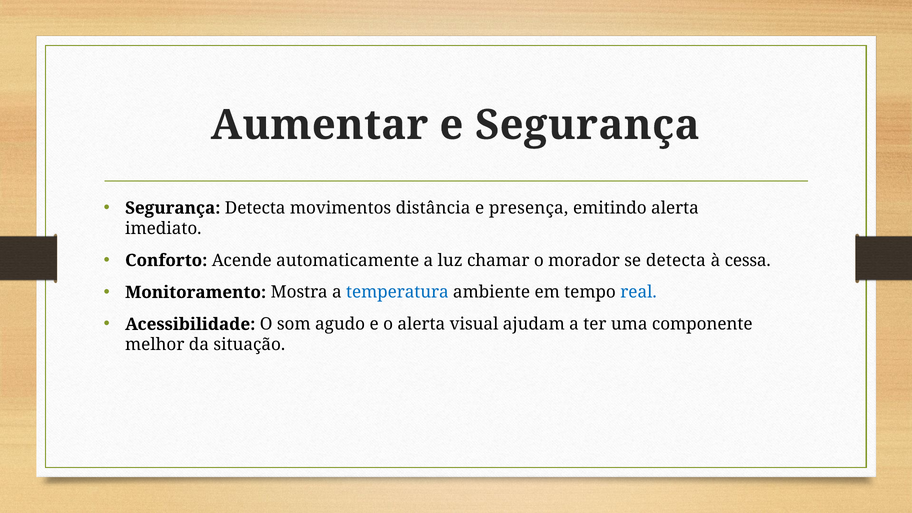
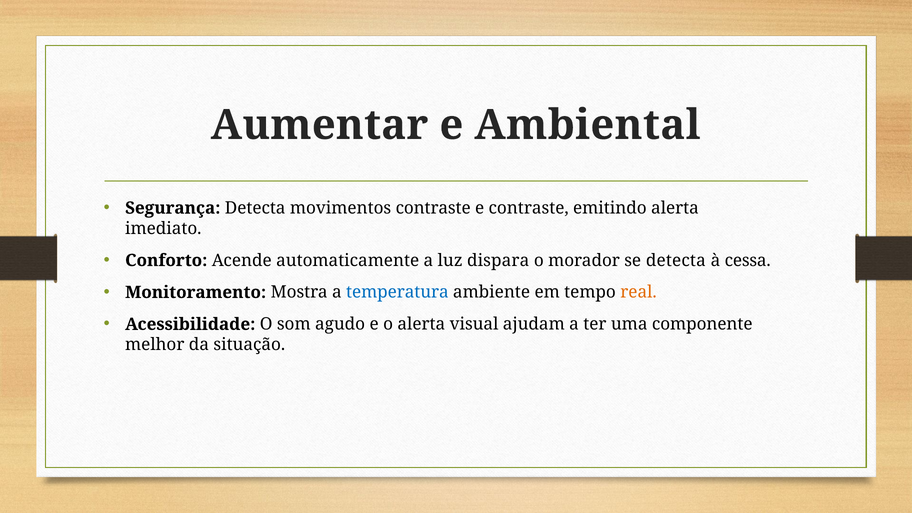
e Segurança: Segurança -> Ambiental
movimentos distância: distância -> contraste
e presença: presença -> contraste
chamar: chamar -> dispara
real colour: blue -> orange
